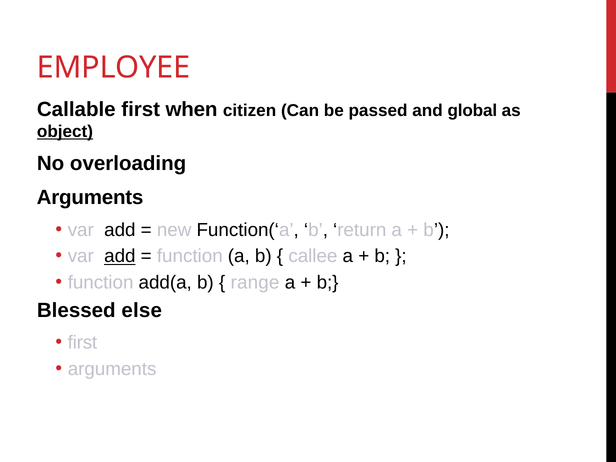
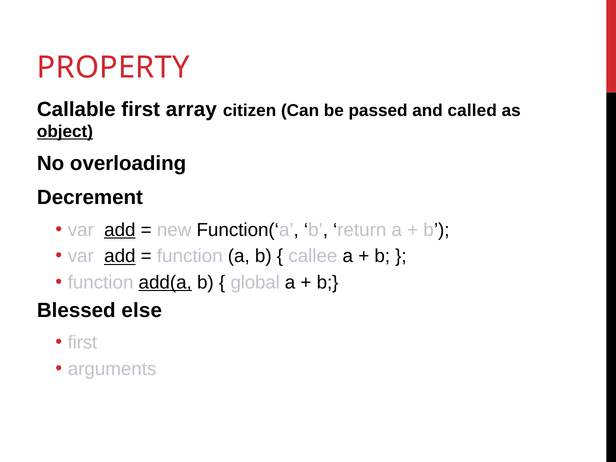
EMPLOYEE: EMPLOYEE -> PROPERTY
when: when -> array
global: global -> called
Arguments at (90, 198): Arguments -> Decrement
add at (120, 230) underline: none -> present
add(a underline: none -> present
range: range -> global
